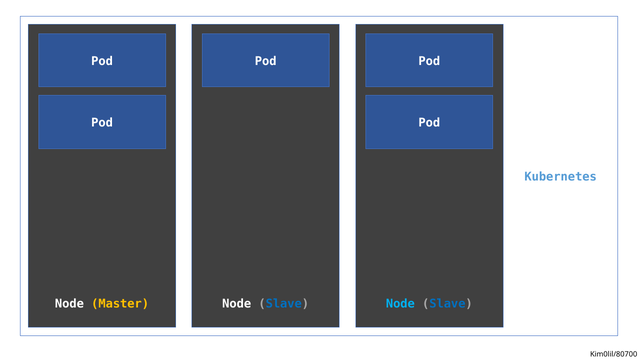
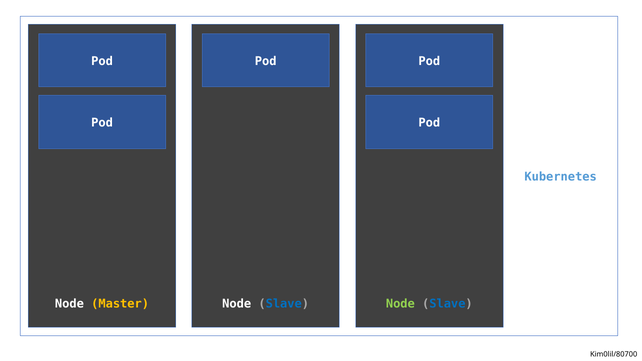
Node at (400, 304) colour: light blue -> light green
